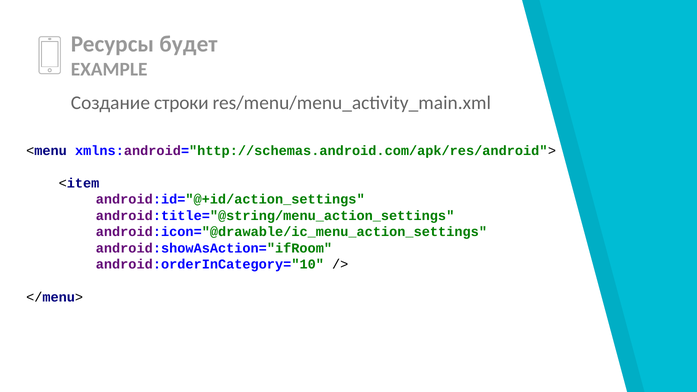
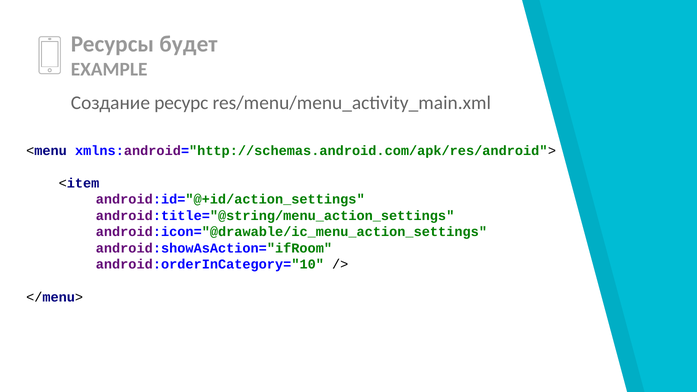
строки: строки -> ресурс
